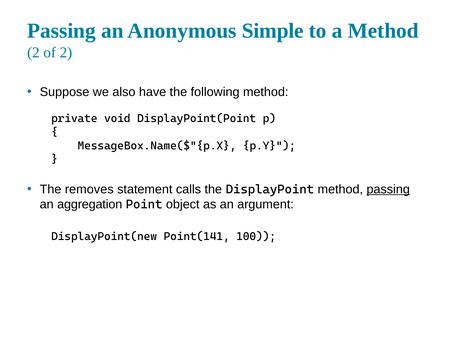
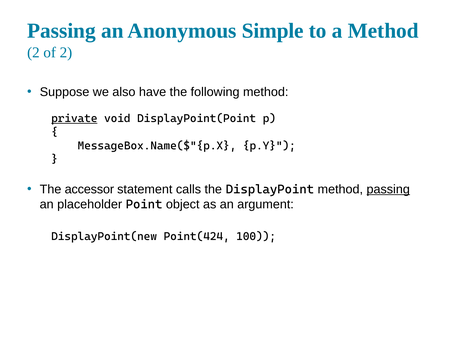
private underline: none -> present
removes: removes -> accessor
aggregation: aggregation -> placeholder
Point(141: Point(141 -> Point(424
